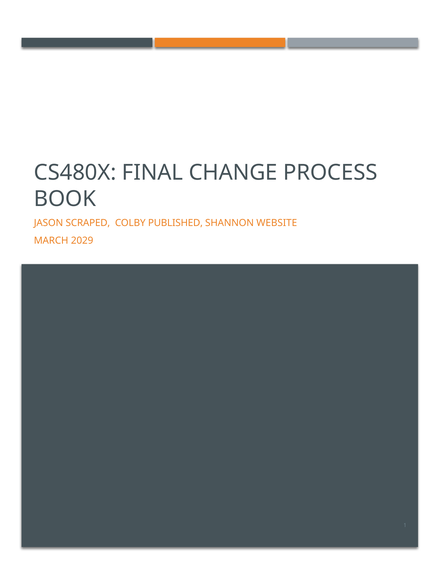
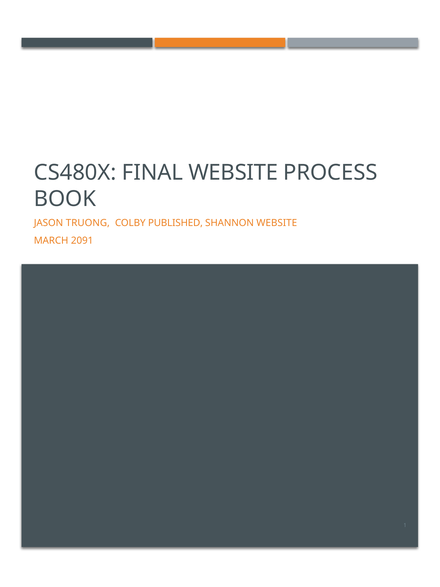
FINAL CHANGE: CHANGE -> WEBSITE
SCRAPED: SCRAPED -> TRUONG
2029: 2029 -> 2091
